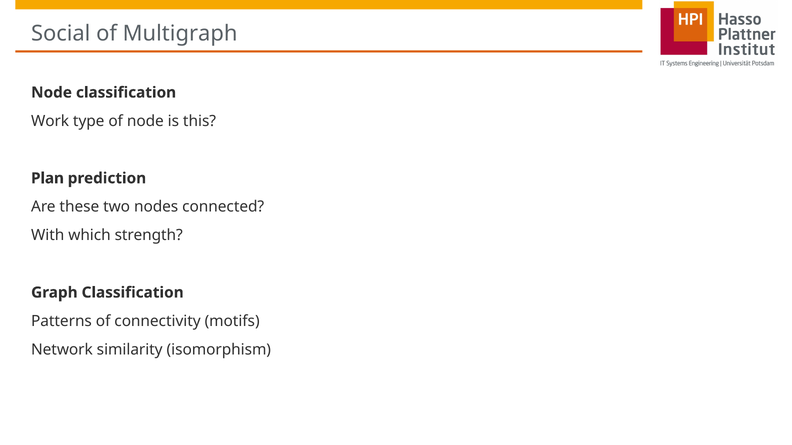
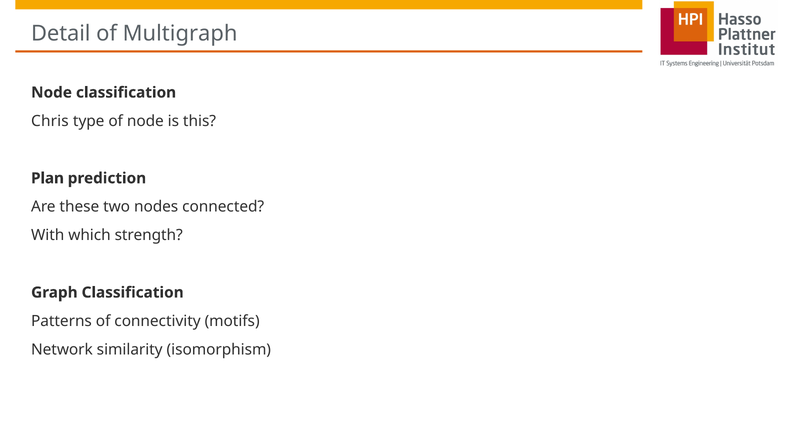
Social: Social -> Detail
Work: Work -> Chris
